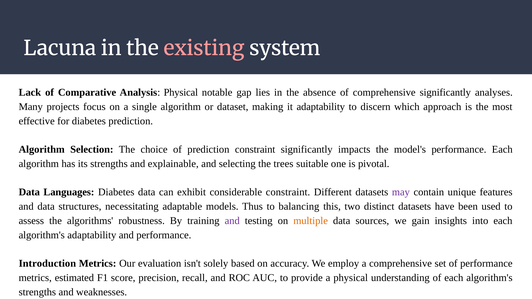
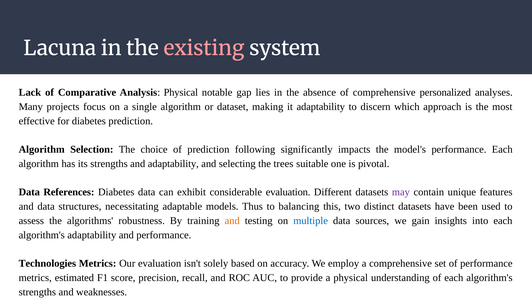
comprehensive significantly: significantly -> personalized
prediction constraint: constraint -> following
and explainable: explainable -> adaptability
Languages: Languages -> References
considerable constraint: constraint -> evaluation
and at (232, 221) colour: purple -> orange
multiple colour: orange -> blue
Introduction: Introduction -> Technologies
